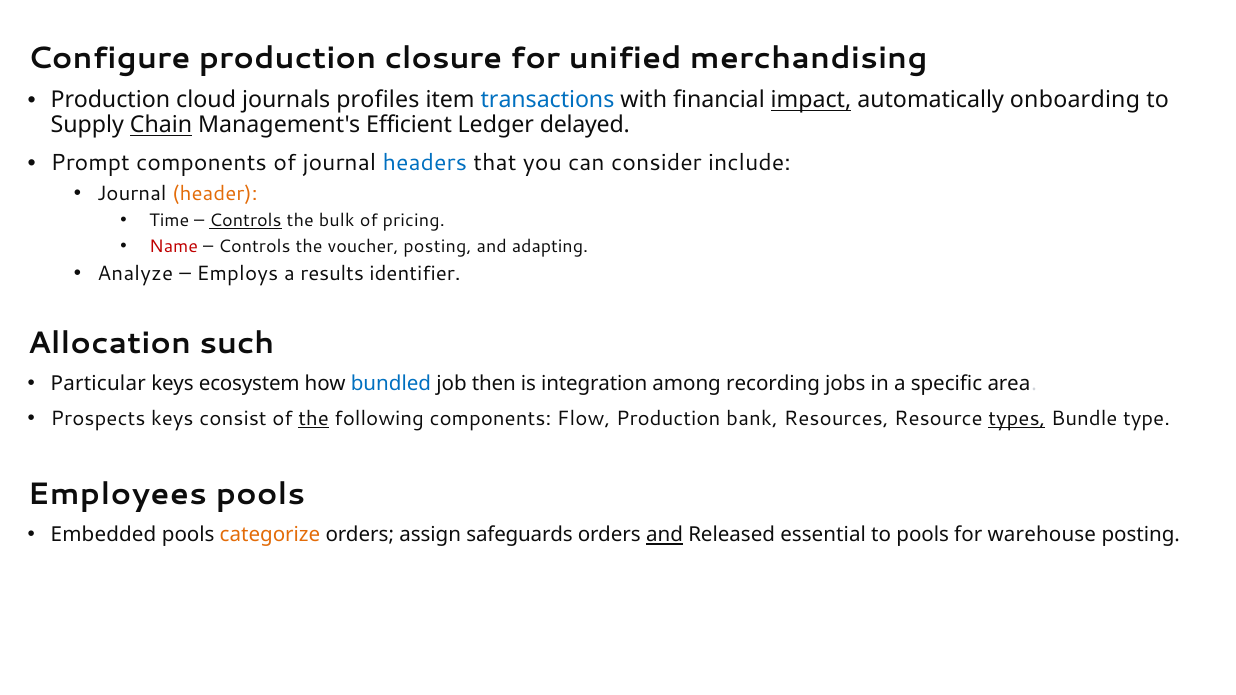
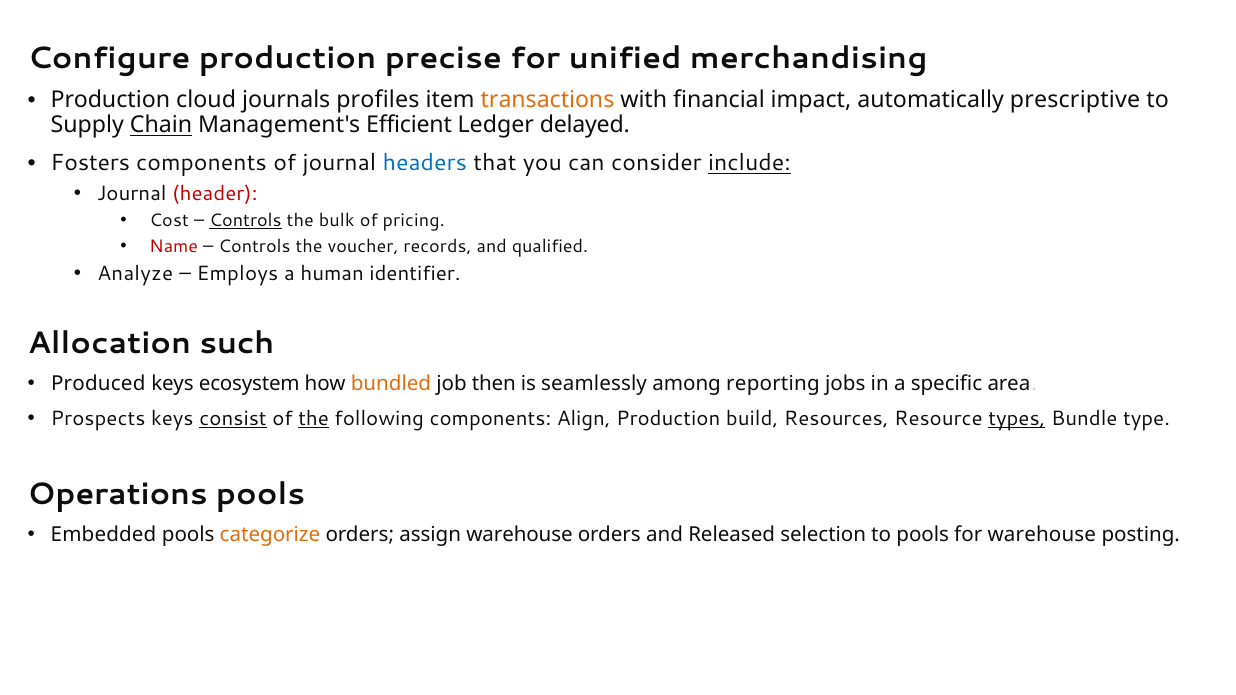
closure: closure -> precise
transactions colour: blue -> orange
impact underline: present -> none
onboarding: onboarding -> prescriptive
Prompt: Prompt -> Fosters
include underline: none -> present
header colour: orange -> red
Time: Time -> Cost
voucher posting: posting -> records
adapting: adapting -> qualified
results: results -> human
Particular: Particular -> Produced
bundled colour: blue -> orange
integration: integration -> seamlessly
recording: recording -> reporting
consist underline: none -> present
Flow: Flow -> Align
bank: bank -> build
Employees: Employees -> Operations
assign safeguards: safeguards -> warehouse
and at (665, 535) underline: present -> none
essential: essential -> selection
